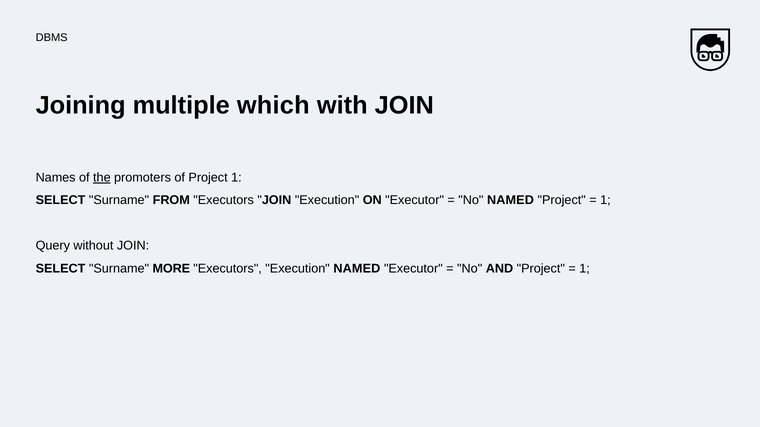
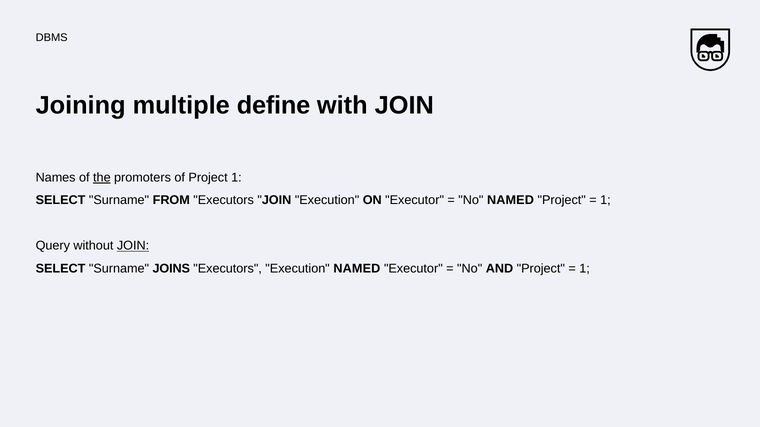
which: which -> define
JOIN at (133, 246) underline: none -> present
MORE: MORE -> JOINS
